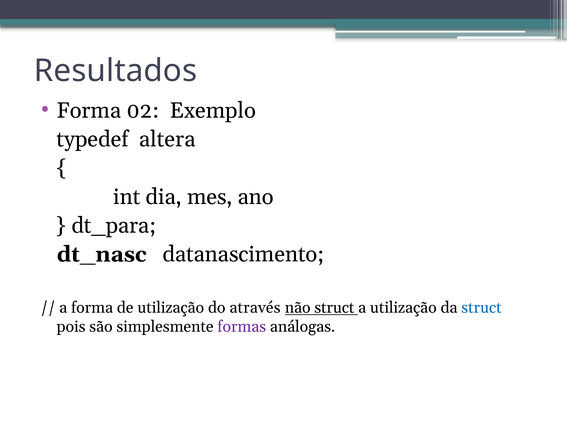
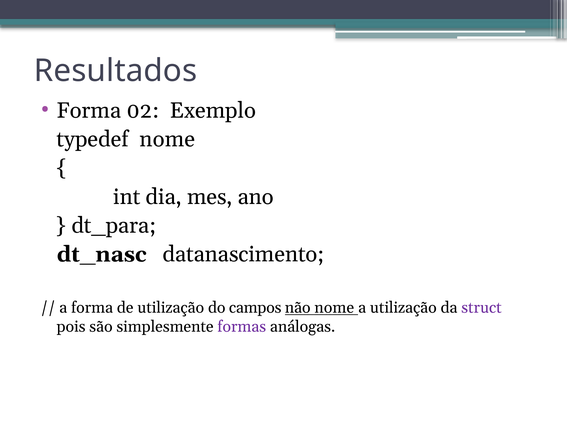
typedef altera: altera -> nome
através: através -> campos
não struct: struct -> nome
struct at (481, 308) colour: blue -> purple
